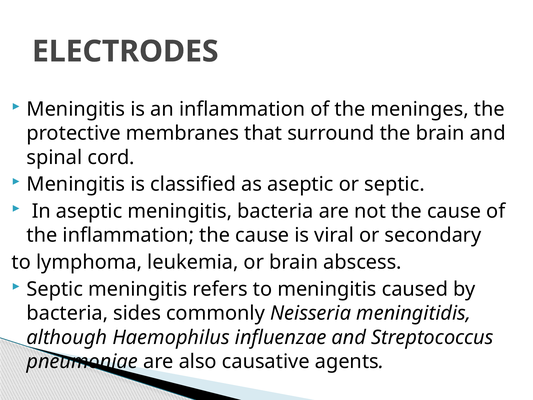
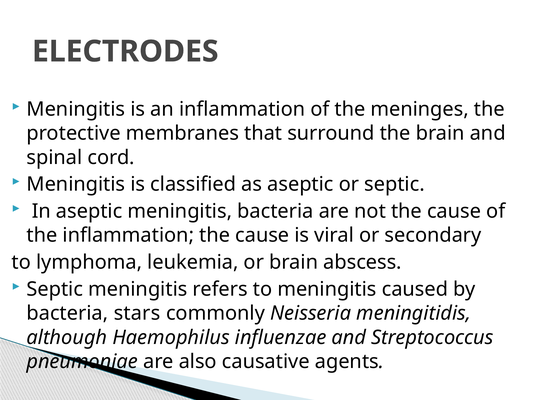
sides: sides -> stars
